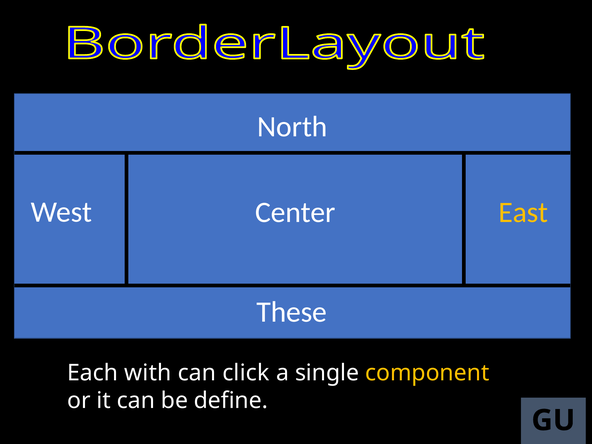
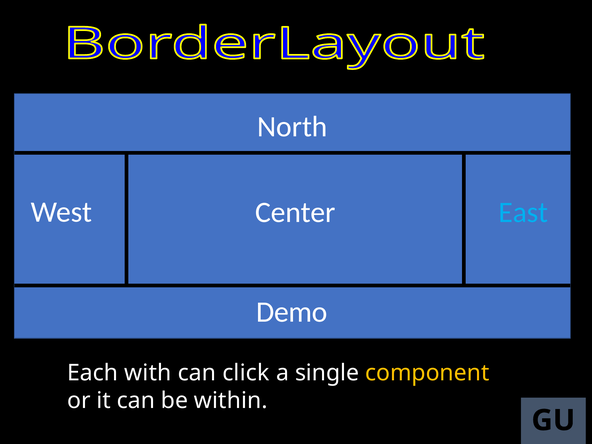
East colour: yellow -> light blue
These: These -> Demo
define: define -> within
